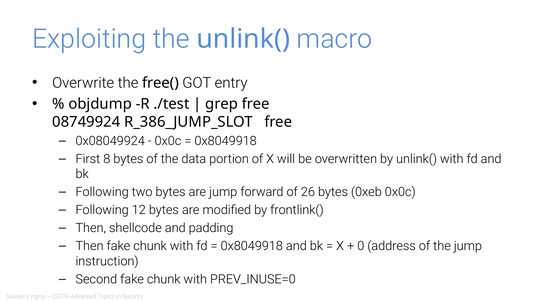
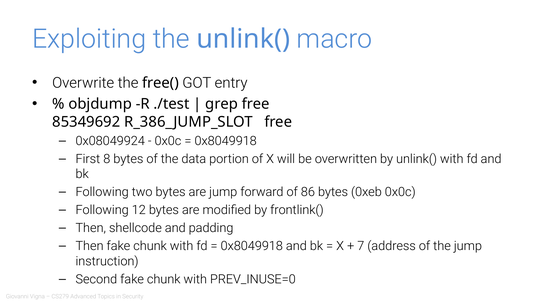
08749924: 08749924 -> 85349692
26: 26 -> 86
0: 0 -> 7
